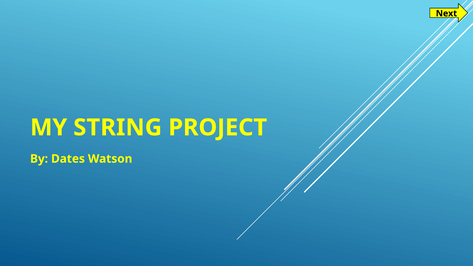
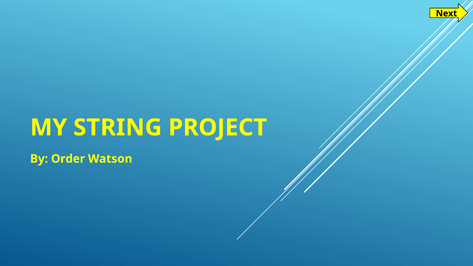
Dates: Dates -> Order
